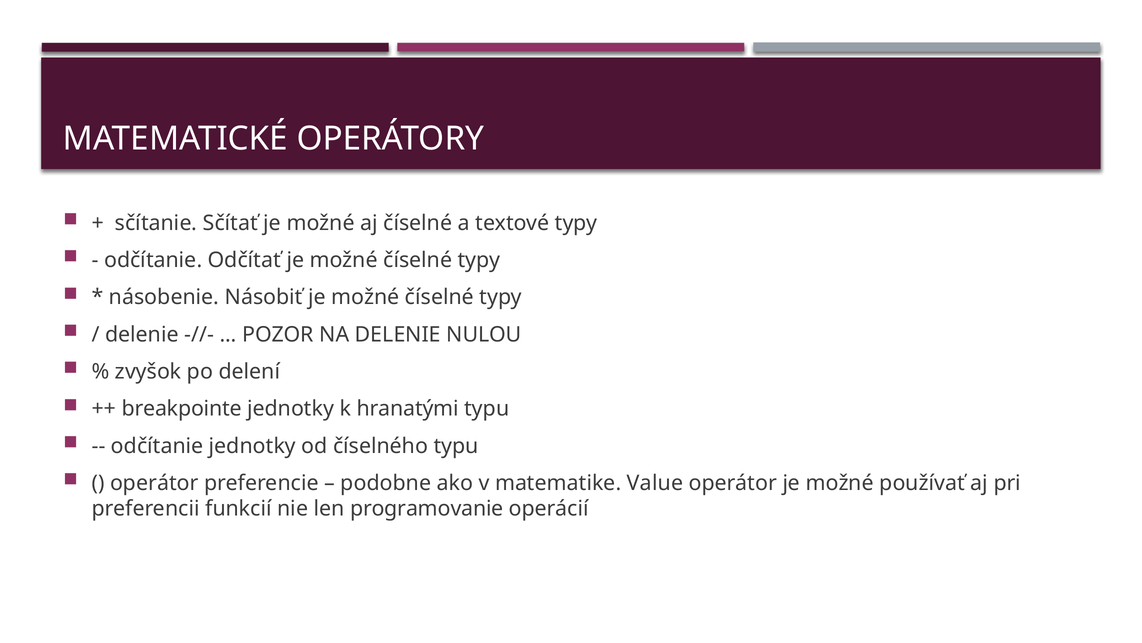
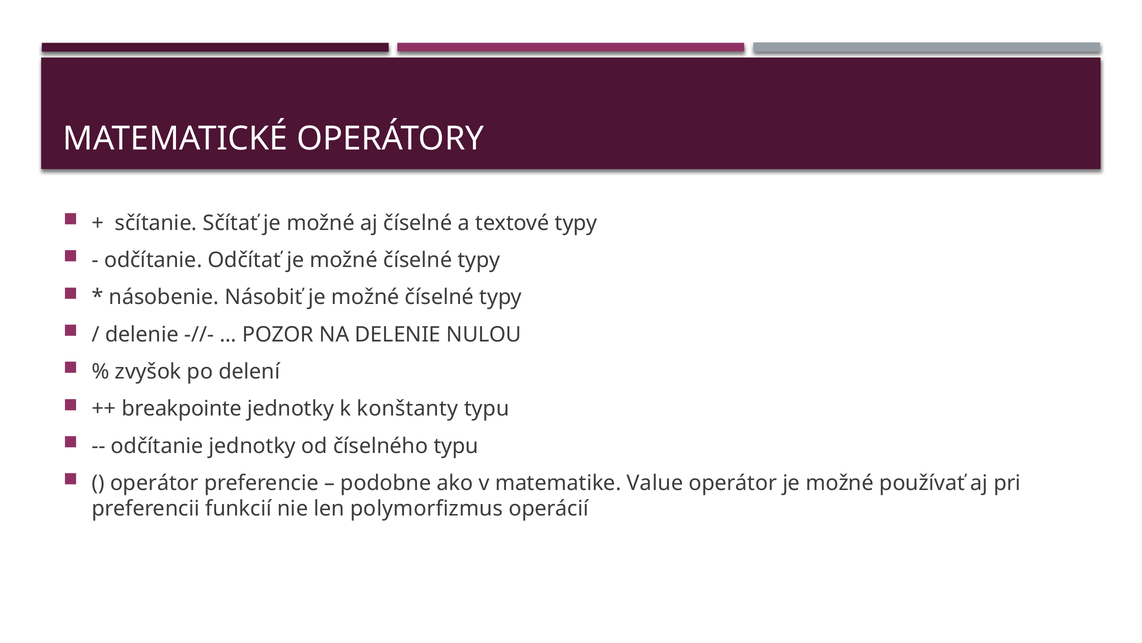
hranatými: hranatými -> konštanty
programovanie: programovanie -> polymorfizmus
